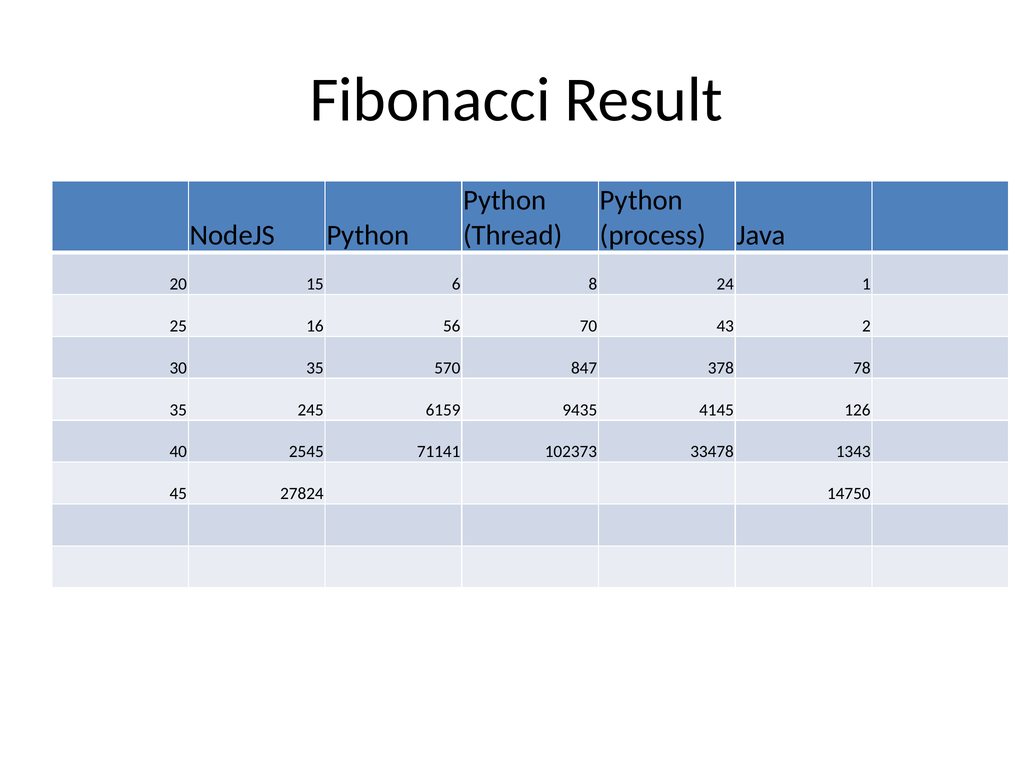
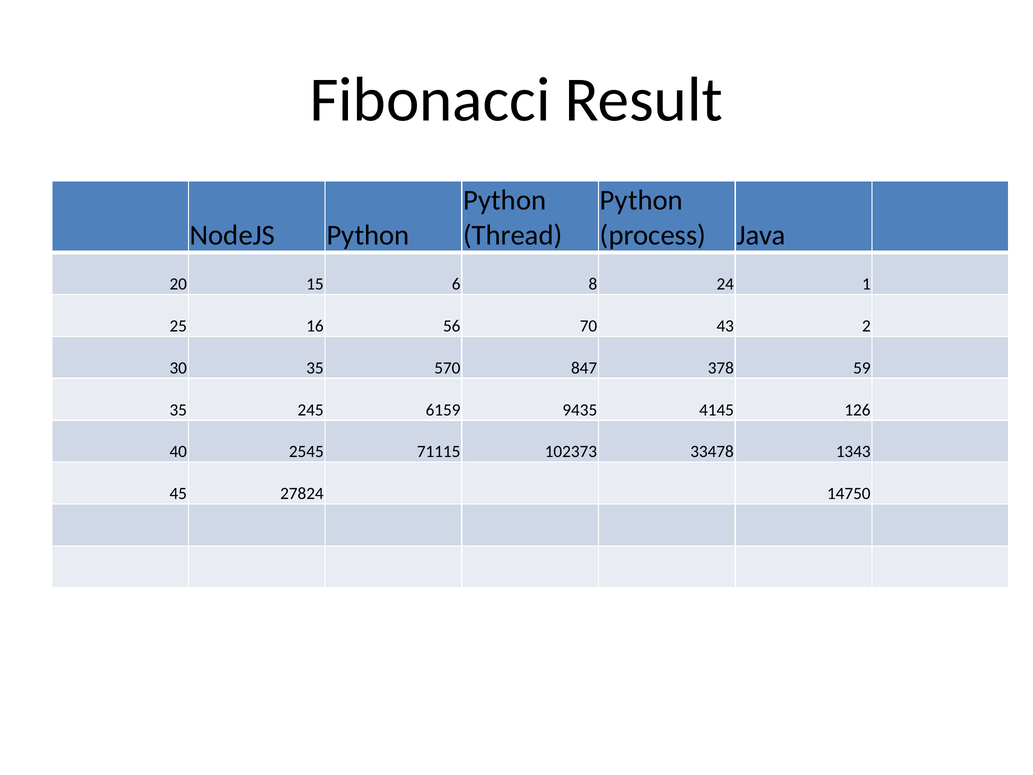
78: 78 -> 59
71141: 71141 -> 71115
